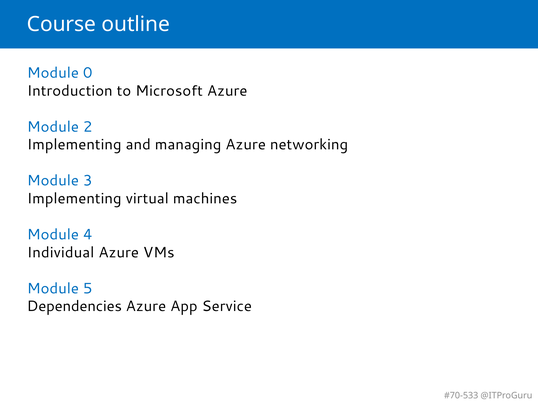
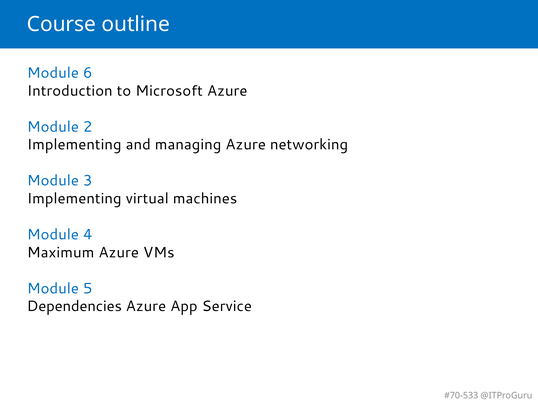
0: 0 -> 6
Individual: Individual -> Maximum
